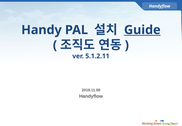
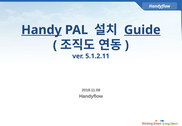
Handy underline: none -> present
